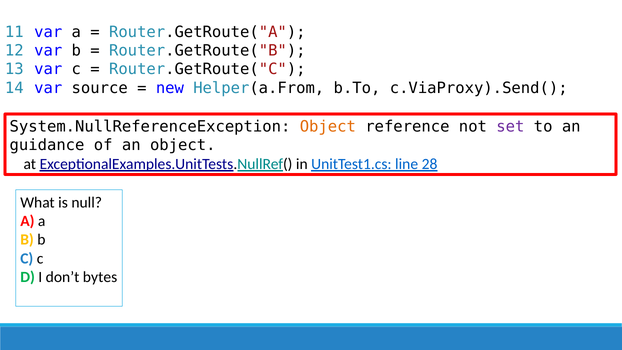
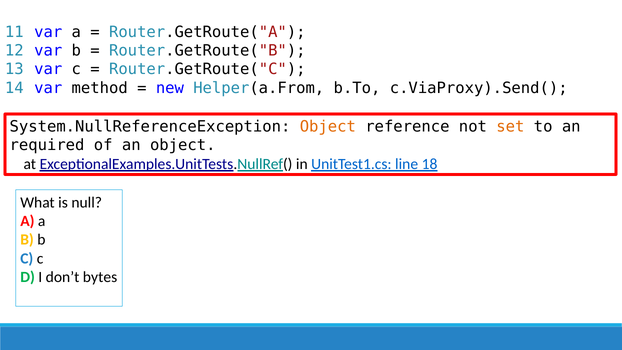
source: source -> method
set colour: purple -> orange
guidance: guidance -> required
28: 28 -> 18
